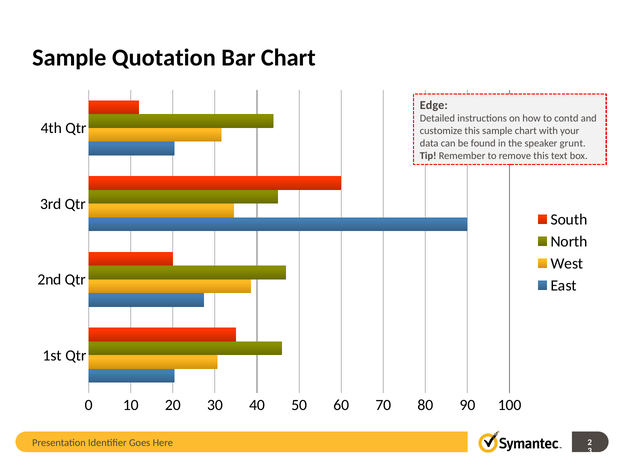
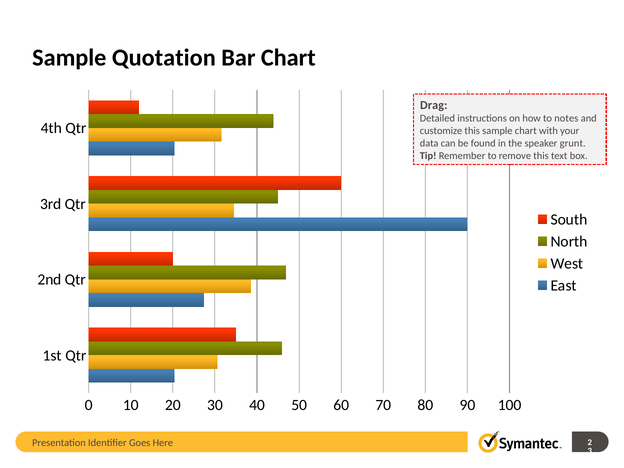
Edge: Edge -> Drag
contd: contd -> notes
